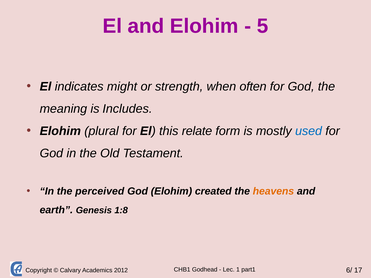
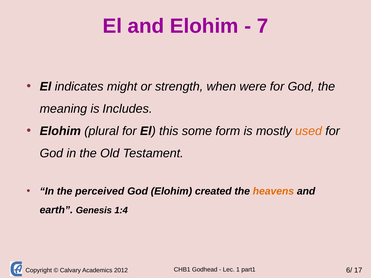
5: 5 -> 7
often: often -> were
relate: relate -> some
used colour: blue -> orange
1:8: 1:8 -> 1:4
